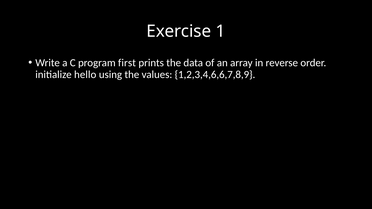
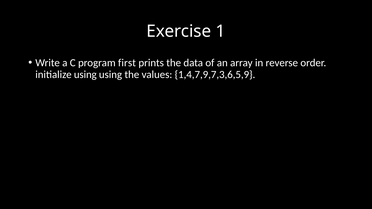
initialize hello: hello -> using
1,2,3,4,6,6,7,8,9: 1,2,3,4,6,6,7,8,9 -> 1,4,7,9,7,3,6,5,9
